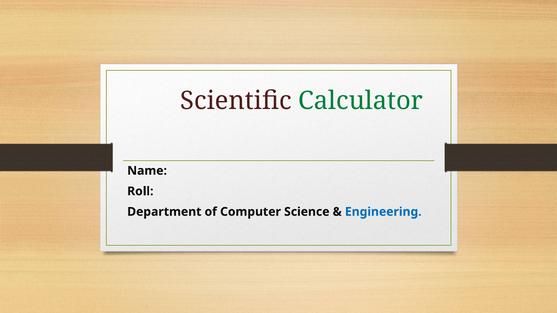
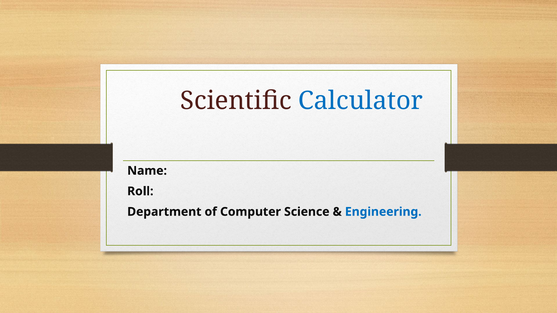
Calculator colour: green -> blue
